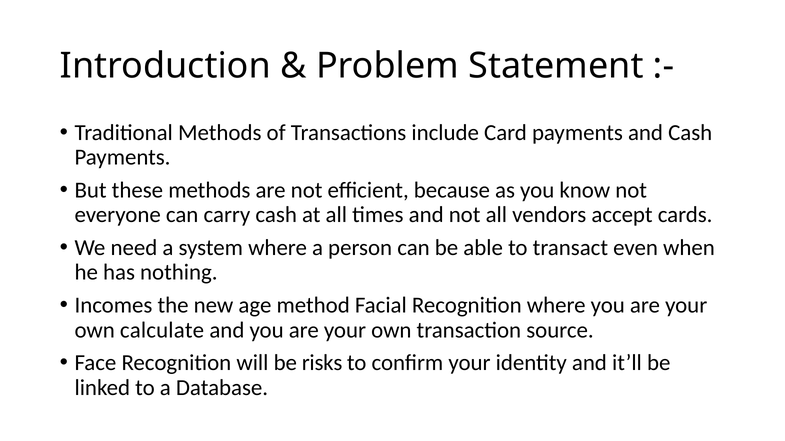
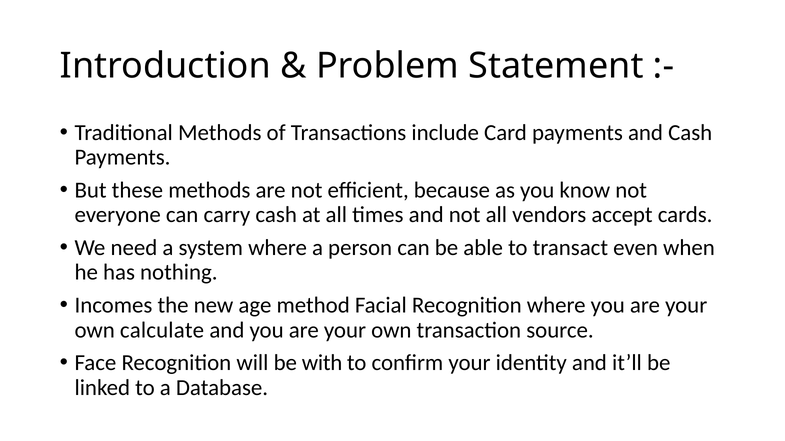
risks: risks -> with
